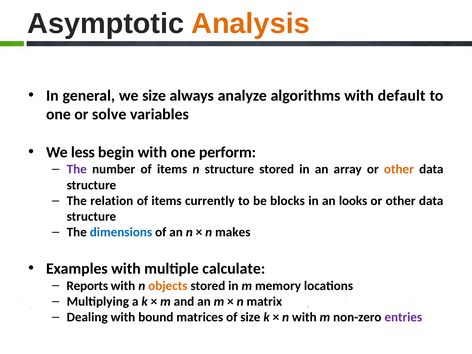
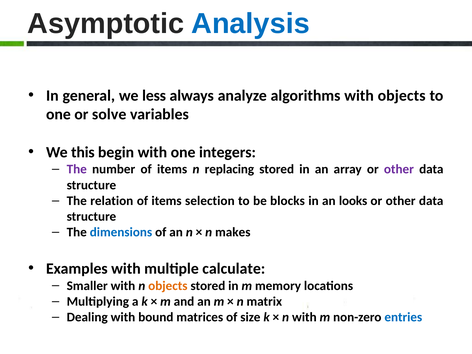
Analysis colour: orange -> blue
we size: size -> less
with default: default -> objects
less: less -> this
perform: perform -> integers
n structure: structure -> replacing
other at (399, 169) colour: orange -> purple
currently: currently -> selection
Reports: Reports -> Smaller
entries colour: purple -> blue
